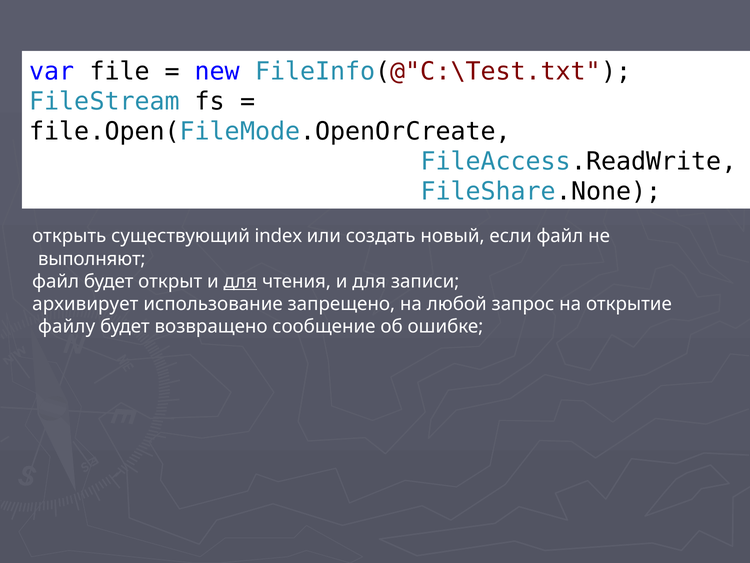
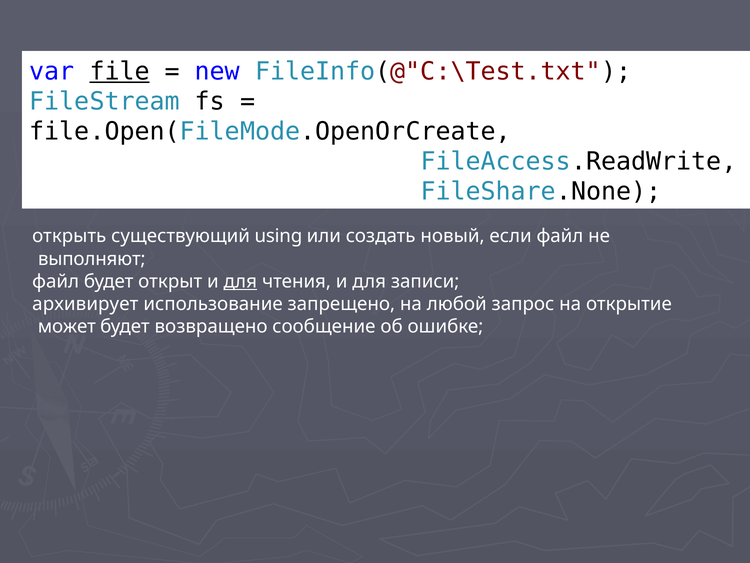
file underline: none -> present
index: index -> using
файлу: файлу -> может
